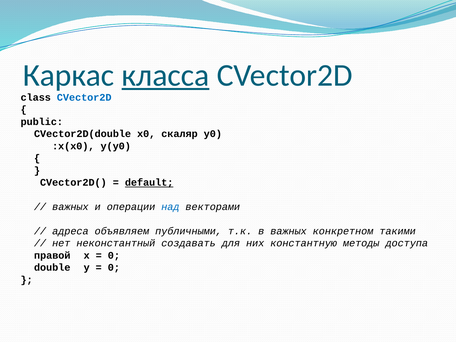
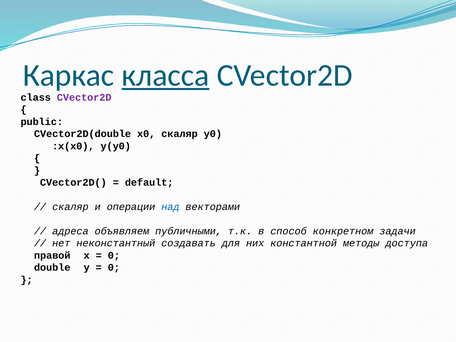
CVector2D at (84, 97) colour: blue -> purple
default underline: present -> none
важных at (70, 207): важных -> скаляр
в важных: важных -> способ
такими: такими -> задачи
константную: константную -> константной
